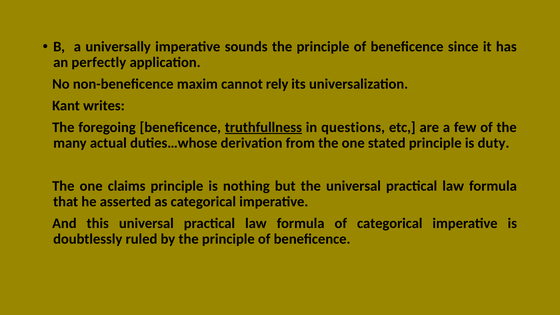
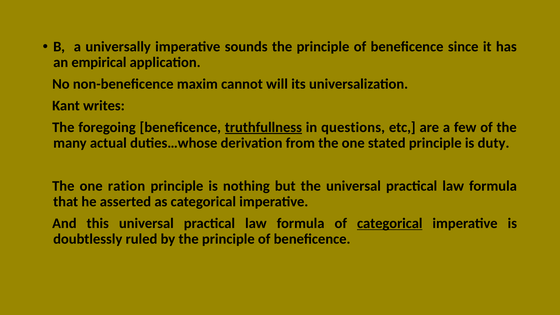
perfectly: perfectly -> empirical
rely: rely -> will
claims: claims -> ration
categorical at (390, 223) underline: none -> present
